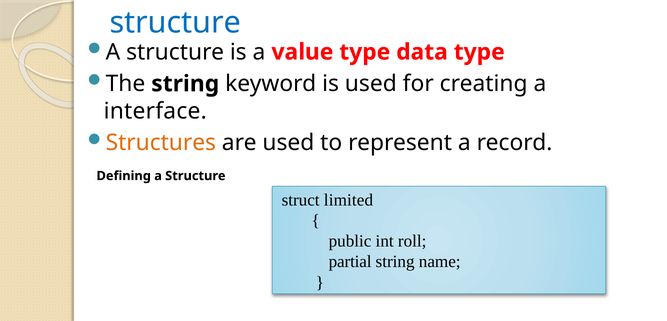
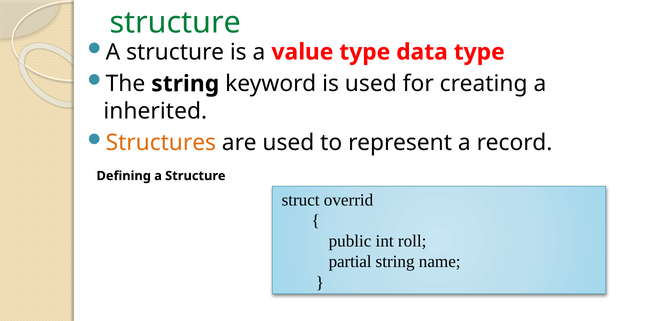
structure at (175, 22) colour: blue -> green
interface: interface -> inherited
limited: limited -> overrid
